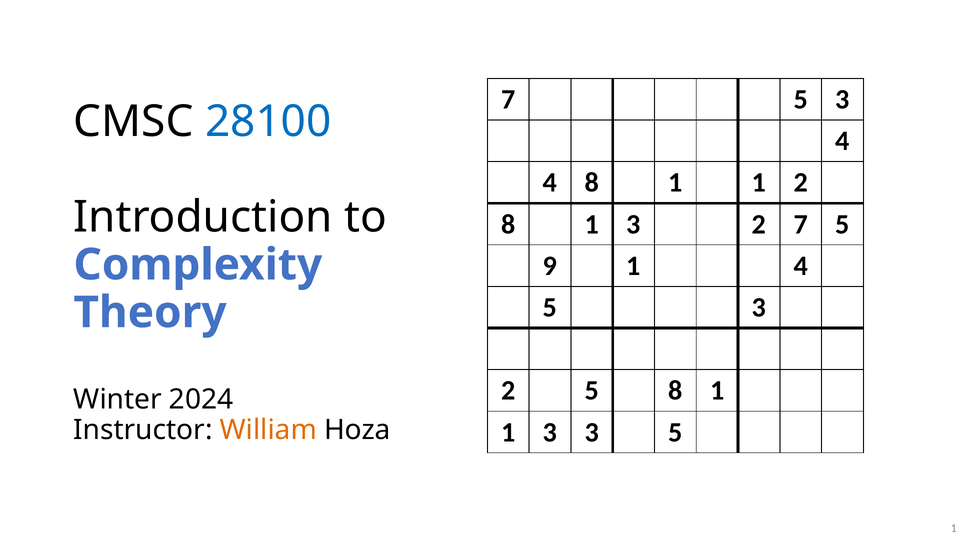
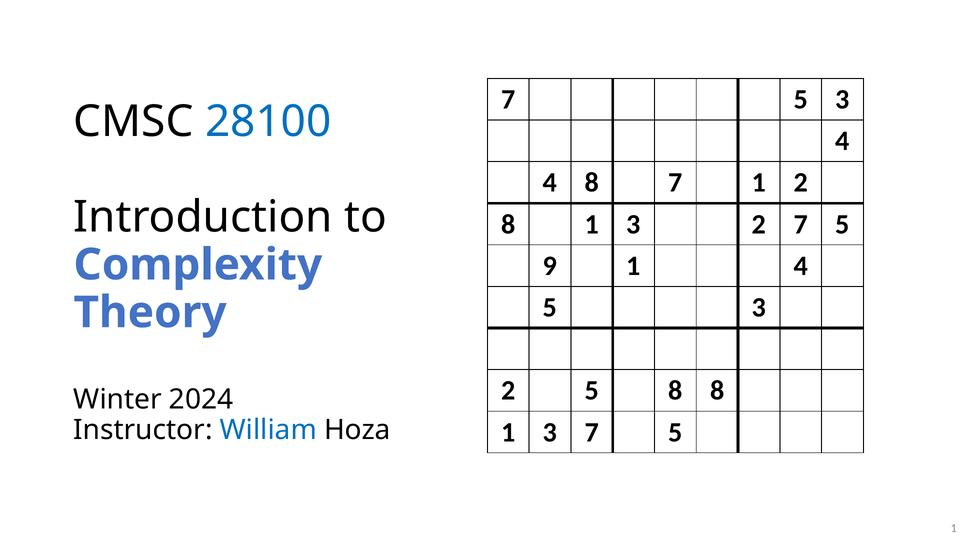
4 8 1: 1 -> 7
5 8 1: 1 -> 8
3 3: 3 -> 7
William colour: orange -> blue
